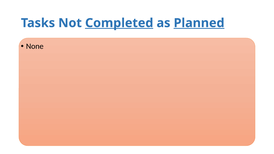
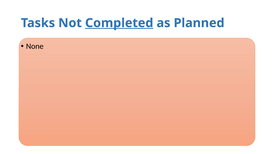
Planned underline: present -> none
